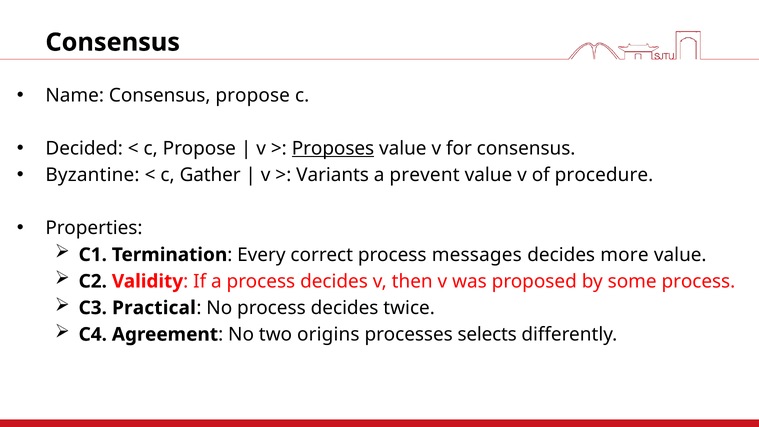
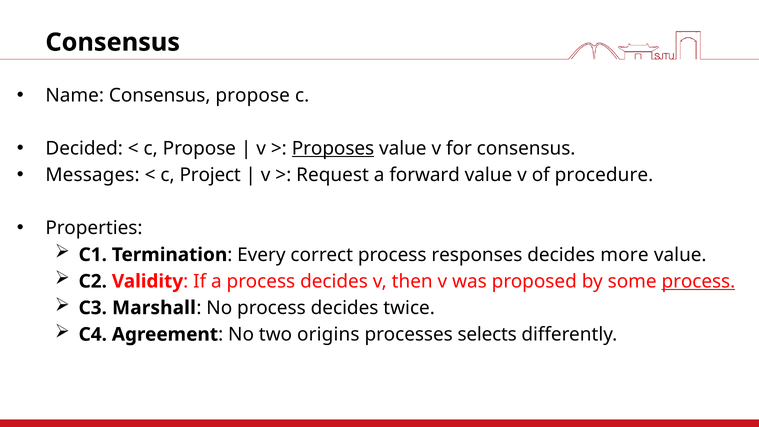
Byzantine: Byzantine -> Messages
Gather: Gather -> Project
Variants: Variants -> Request
prevent: prevent -> forward
messages: messages -> responses
process at (698, 281) underline: none -> present
Practical: Practical -> Marshall
